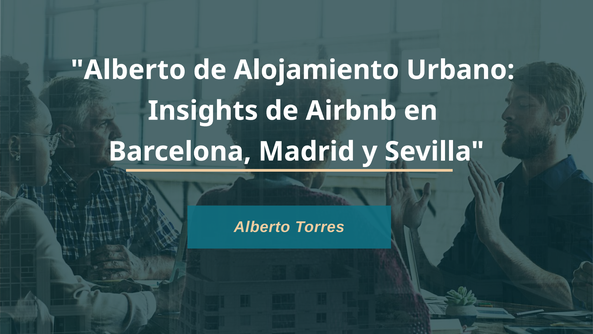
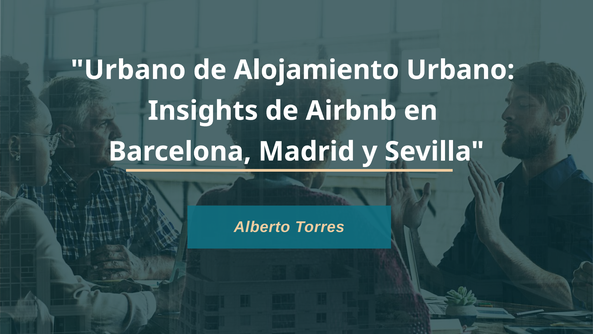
Alberto at (128, 70): Alberto -> Urbano
